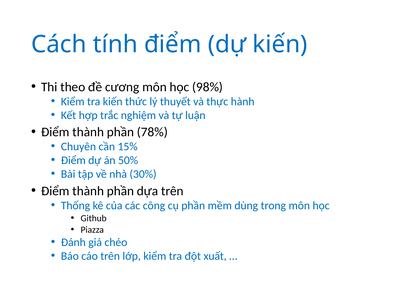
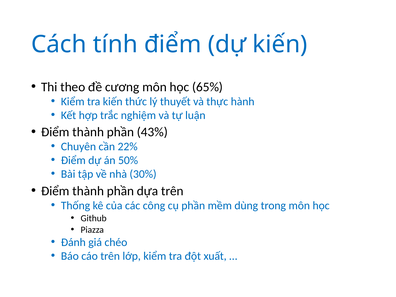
98%: 98% -> 65%
78%: 78% -> 43%
15%: 15% -> 22%
